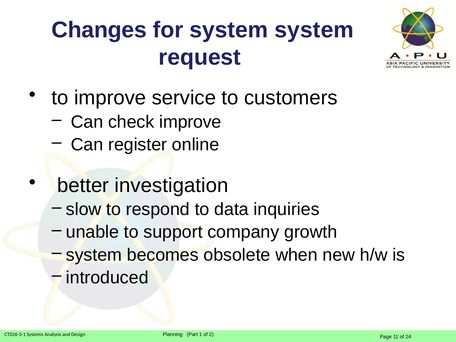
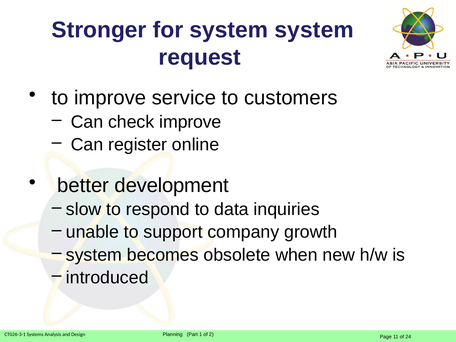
Changes: Changes -> Stronger
investigation: investigation -> development
